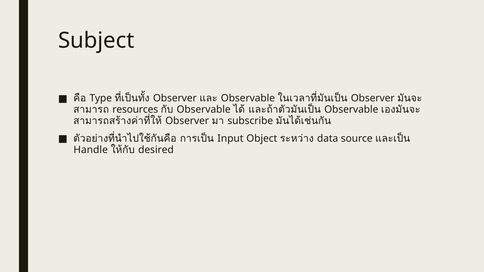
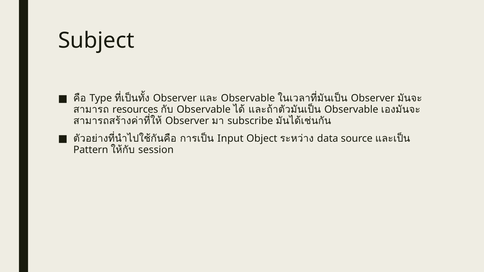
Handle: Handle -> Pattern
desired: desired -> session
